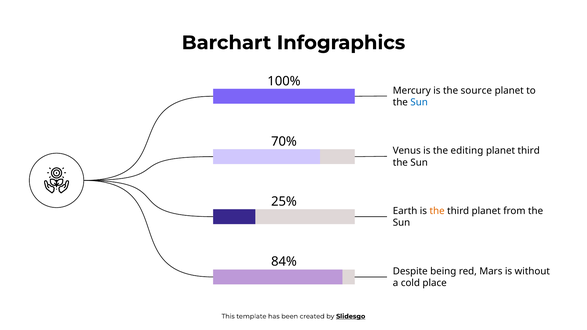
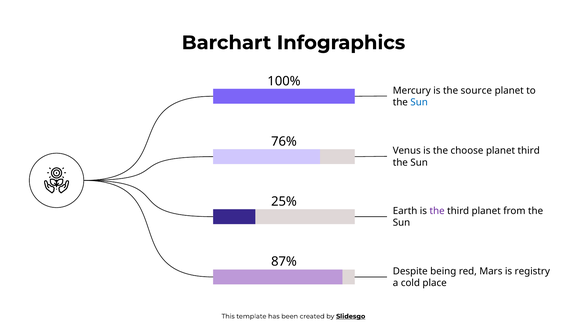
70%: 70% -> 76%
editing: editing -> choose
the at (437, 211) colour: orange -> purple
84%: 84% -> 87%
without: without -> registry
